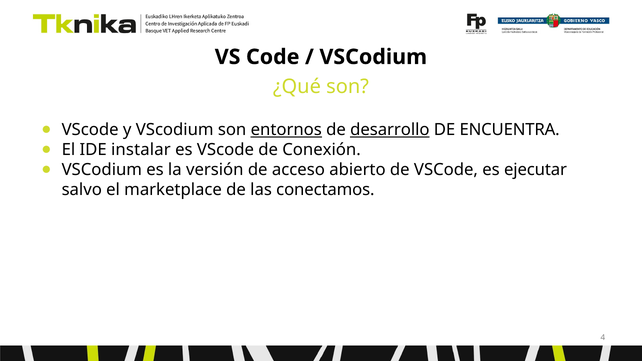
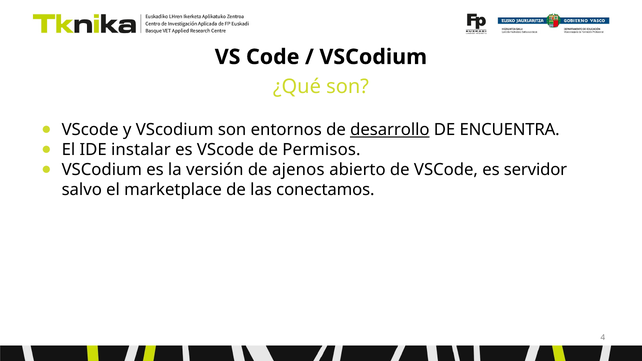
entornos underline: present -> none
Conexión: Conexión -> Permisos
acceso: acceso -> ajenos
ejecutar: ejecutar -> servidor
